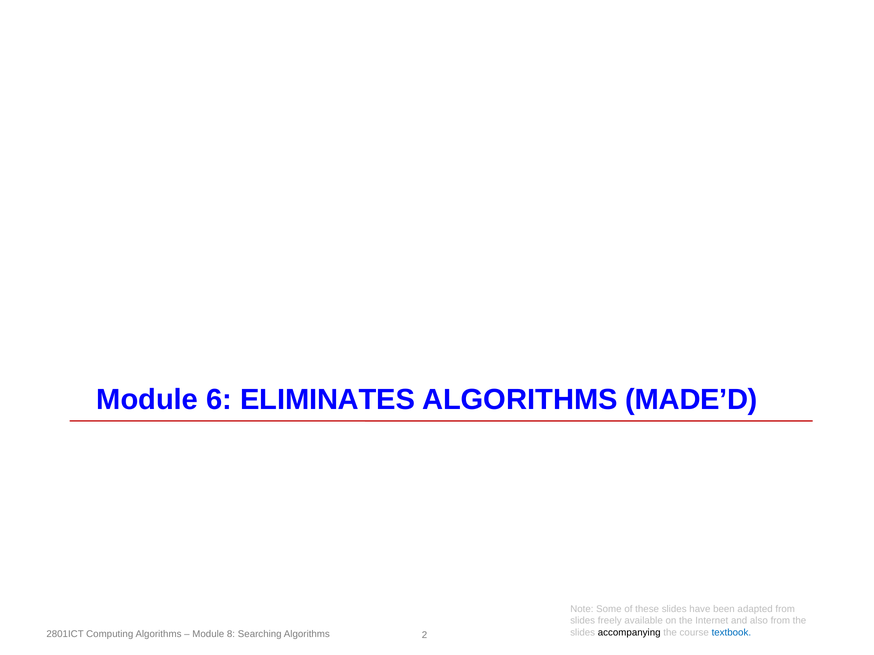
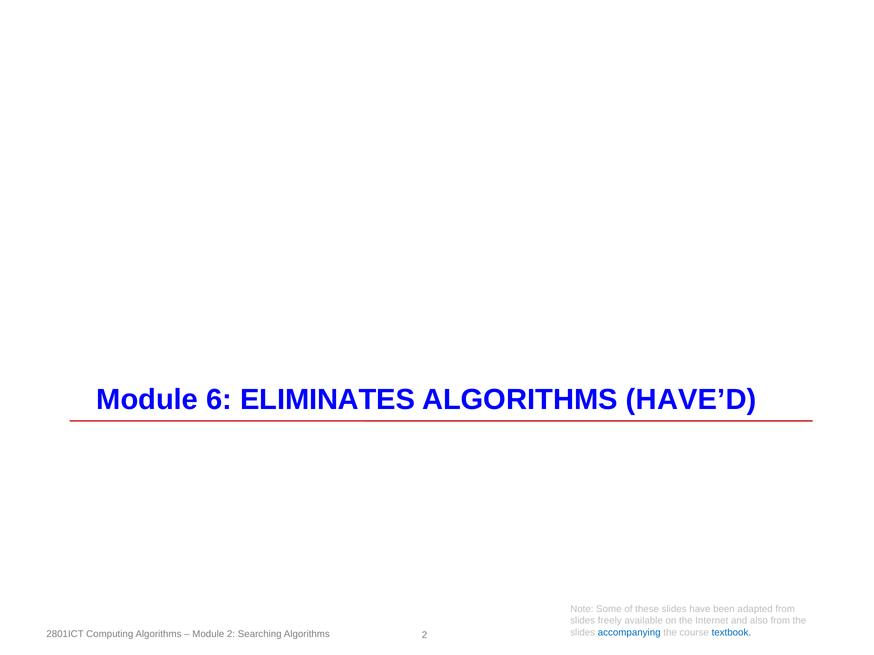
MADE’D: MADE’D -> HAVE’D
accompanying colour: black -> blue
Module 8: 8 -> 2
